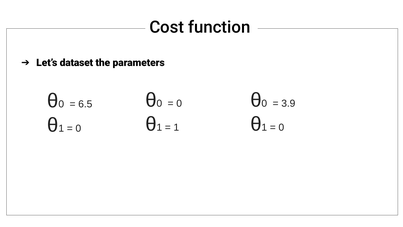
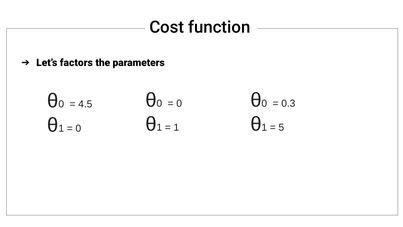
dataset: dataset -> factors
3.9: 3.9 -> 0.3
6.5: 6.5 -> 4.5
0 at (281, 127): 0 -> 5
